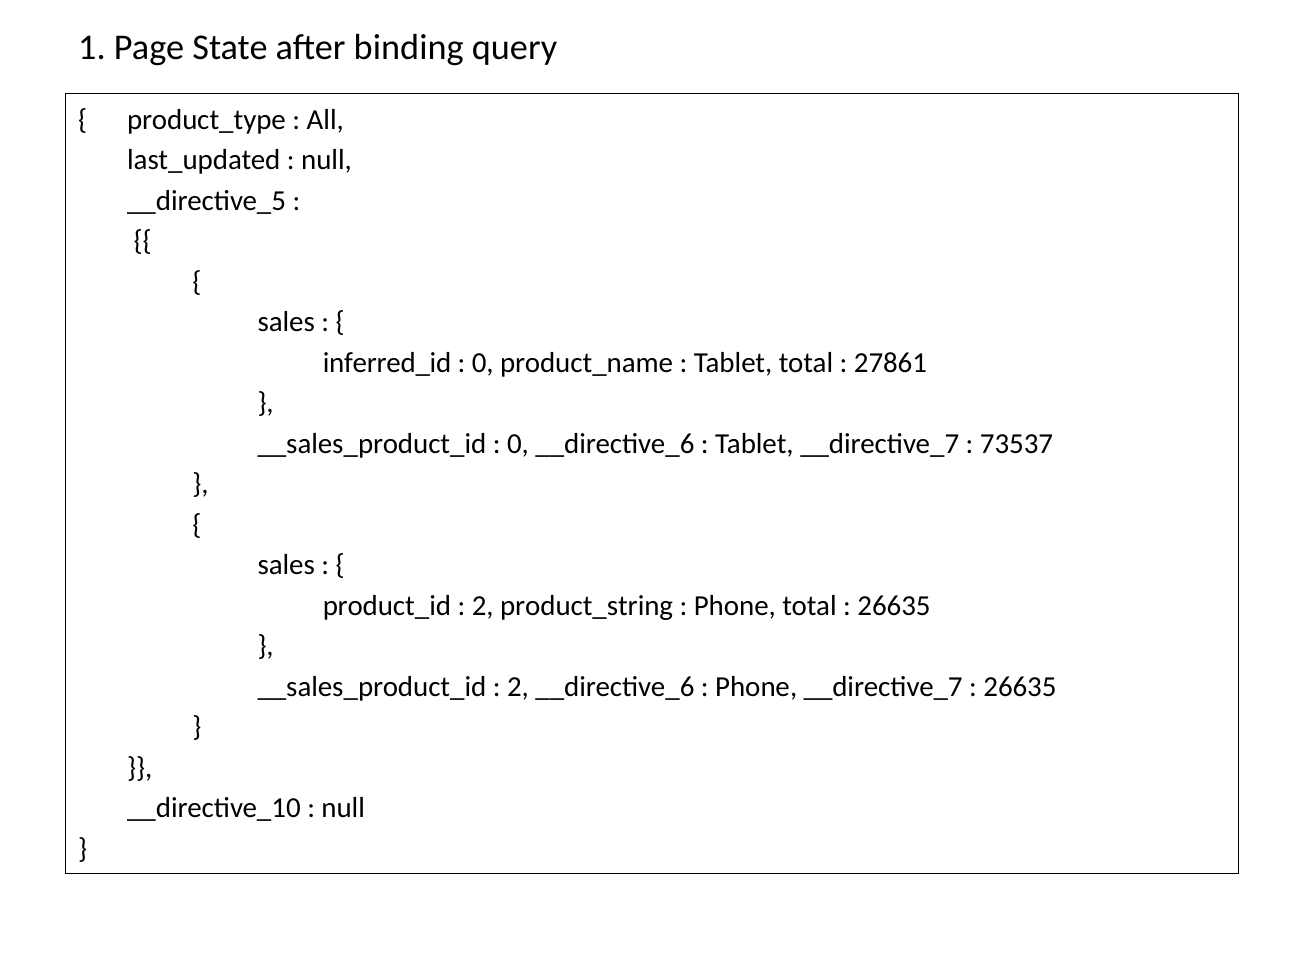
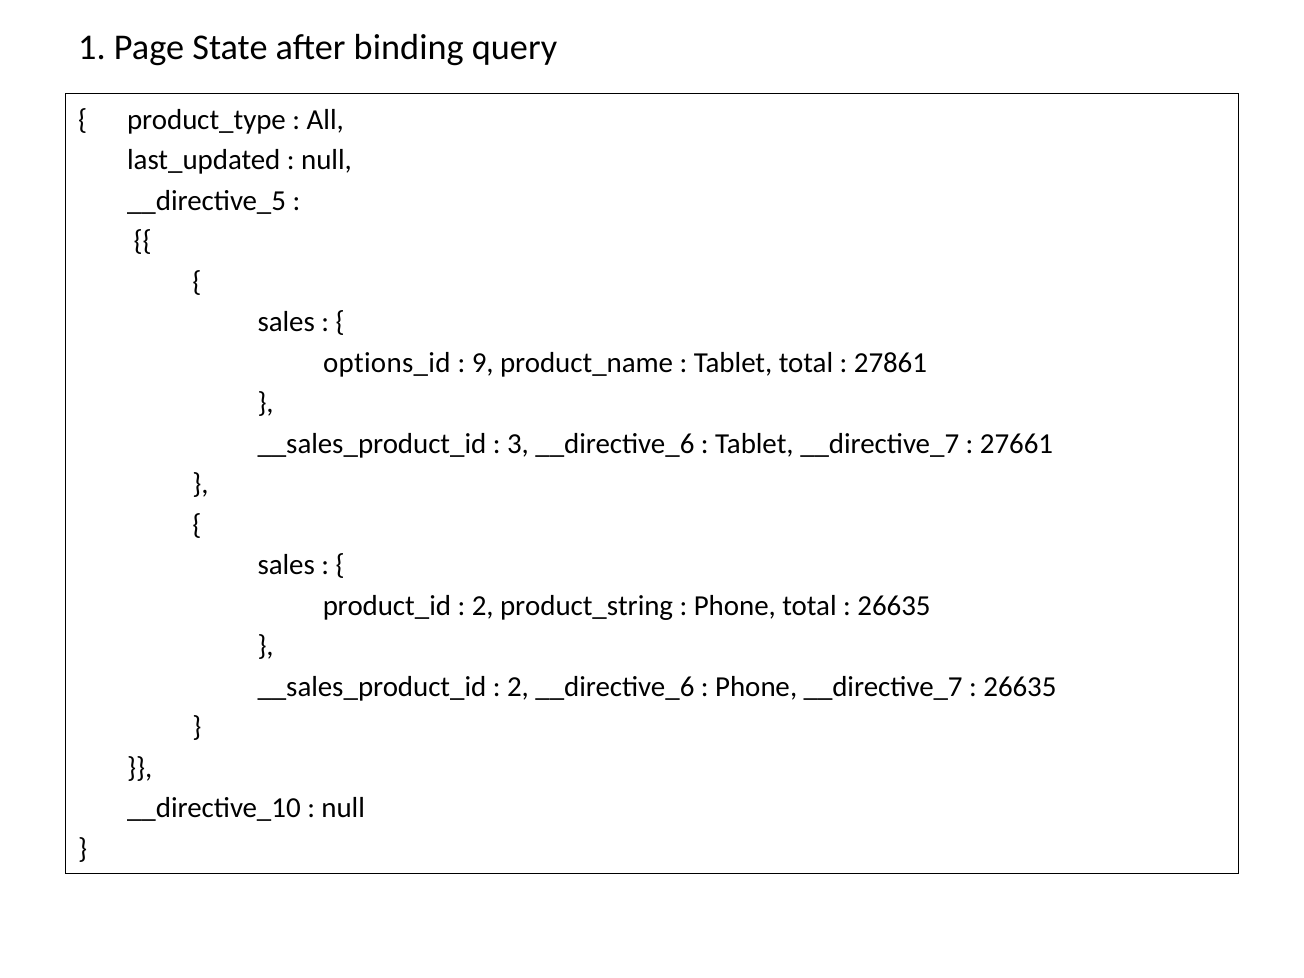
inferred_id: inferred_id -> options_id
0 at (483, 363): 0 -> 9
0 at (518, 444): 0 -> 3
73537: 73537 -> 27661
